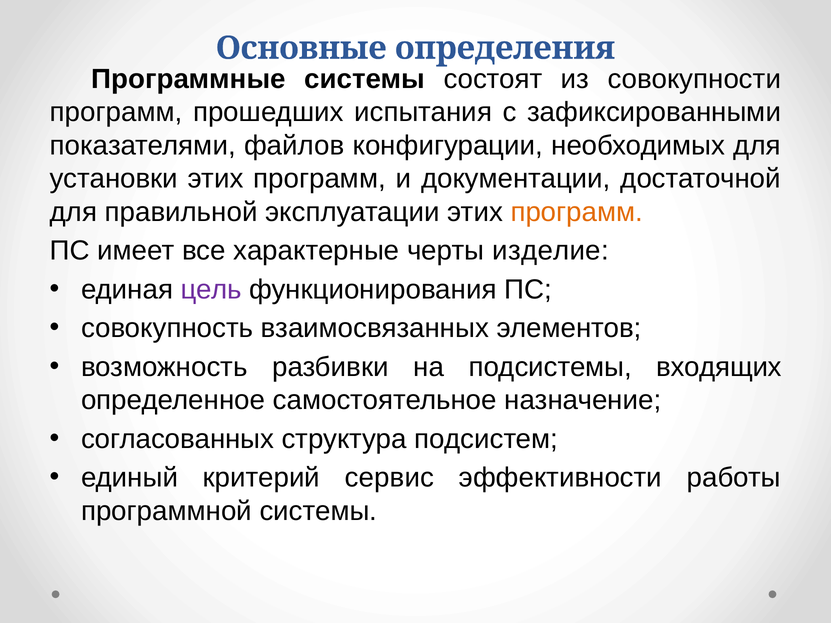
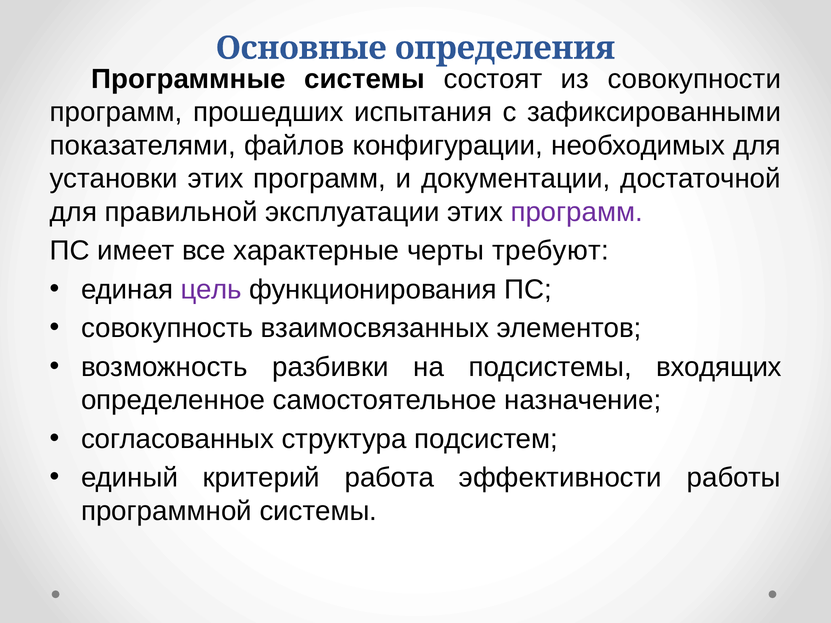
программ at (577, 212) colour: orange -> purple
изделие: изделие -> требуют
сервис: сервис -> работа
